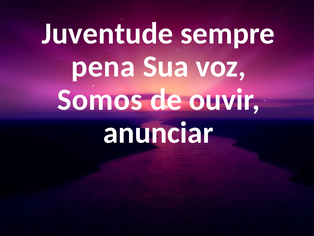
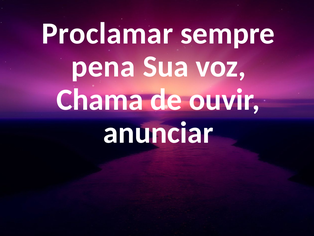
Juventude: Juventude -> Proclamar
Somos: Somos -> Chama
